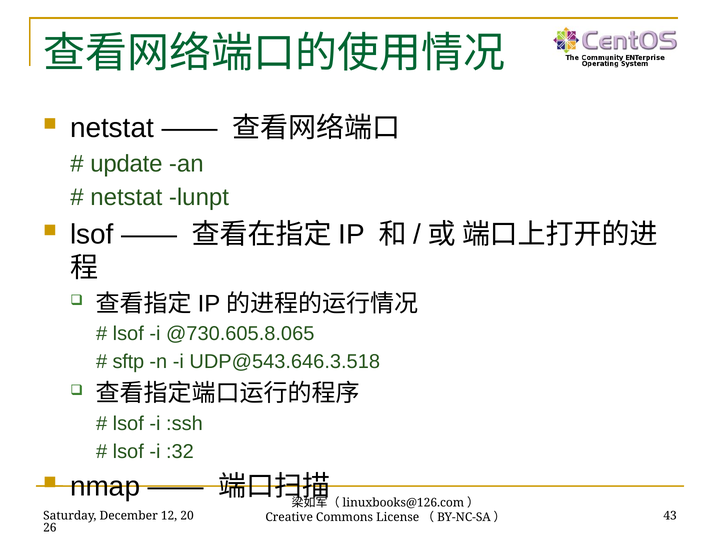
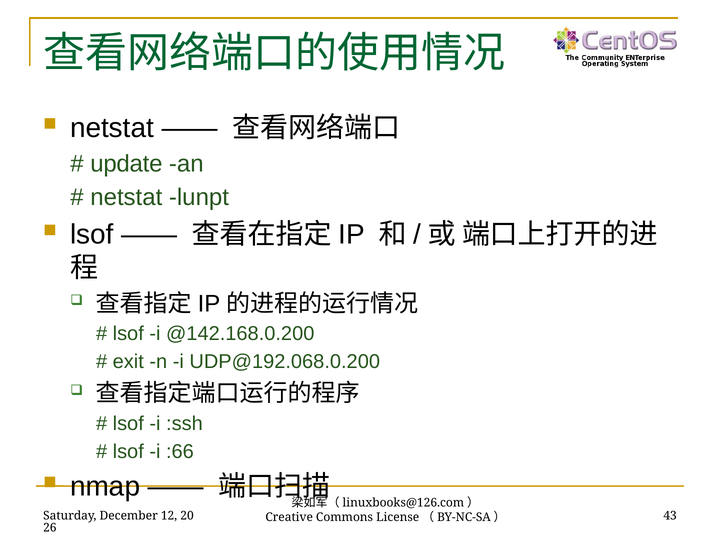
@730.605.8.065: @730.605.8.065 -> @142.168.0.200
sftp: sftp -> exit
UDP@543.646.3.518: UDP@543.646.3.518 -> UDP@192.068.0.200
:32: :32 -> :66
